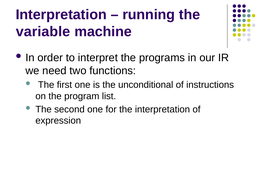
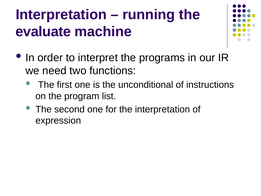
variable: variable -> evaluate
